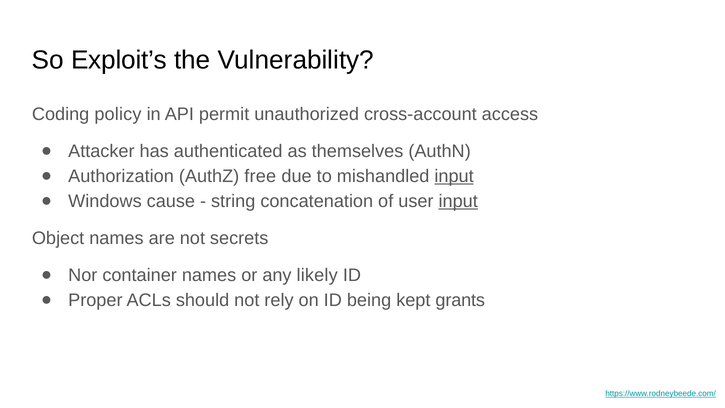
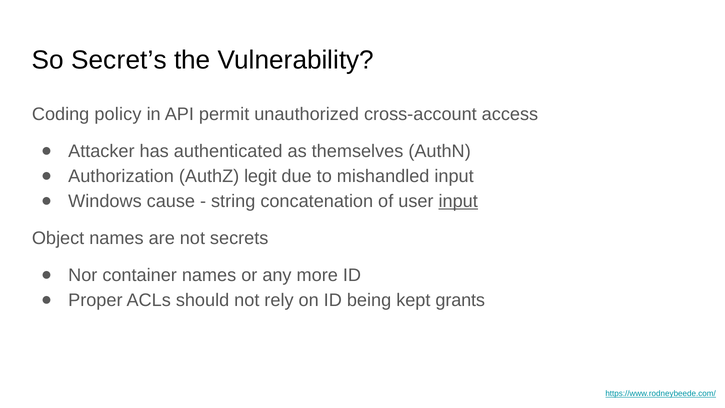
Exploit’s: Exploit’s -> Secret’s
free: free -> legit
input at (454, 176) underline: present -> none
likely: likely -> more
